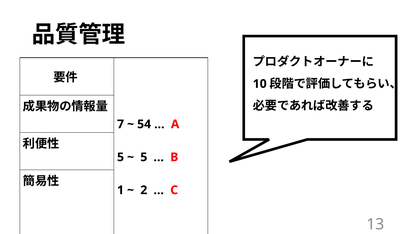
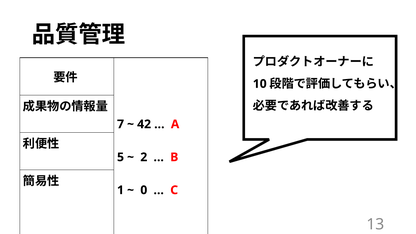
54: 54 -> 42
5 at (144, 157): 5 -> 2
2: 2 -> 0
